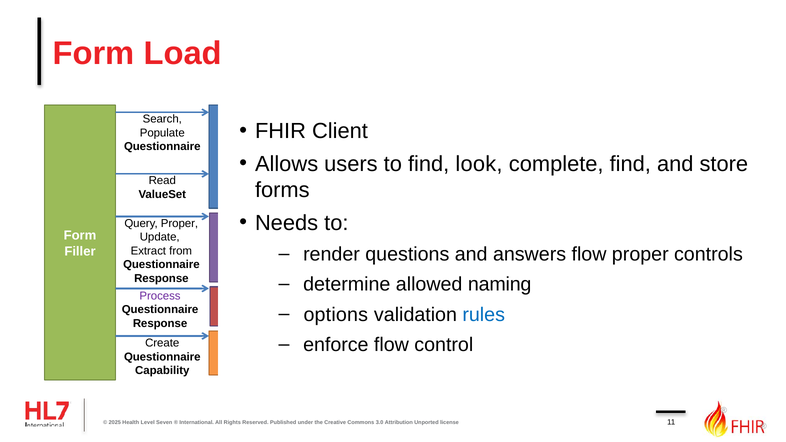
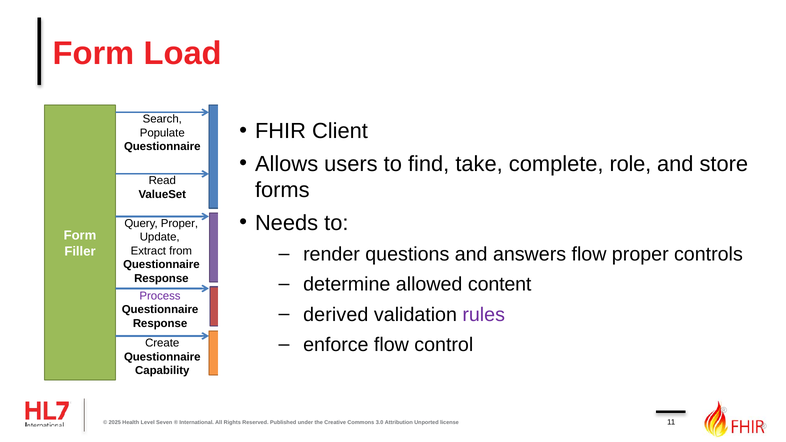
look: look -> take
complete find: find -> role
naming: naming -> content
options: options -> derived
rules colour: blue -> purple
